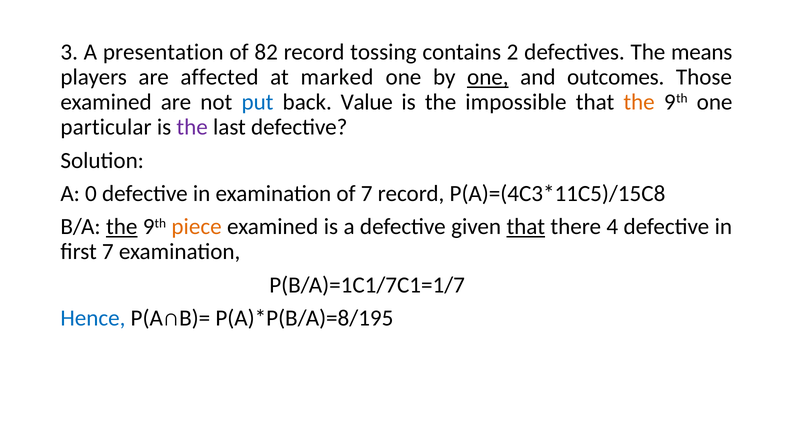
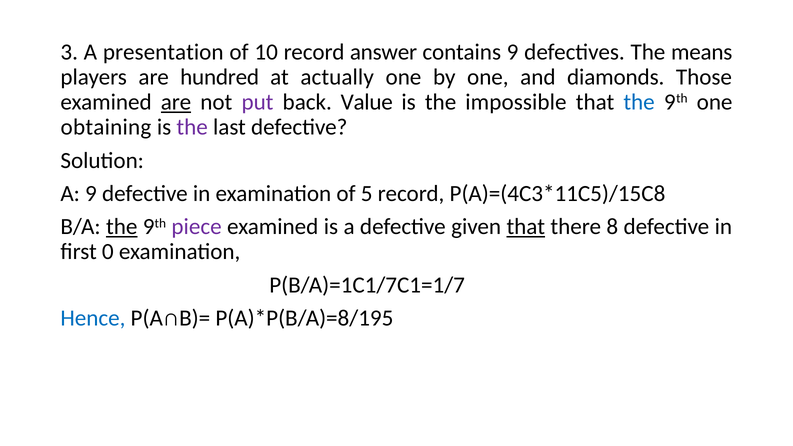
82: 82 -> 10
tossing: tossing -> answer
contains 2: 2 -> 9
affected: affected -> hundred
marked: marked -> actually
one at (488, 77) underline: present -> none
outcomes: outcomes -> diamonds
are at (176, 102) underline: none -> present
put colour: blue -> purple
the at (639, 102) colour: orange -> blue
particular: particular -> obtaining
A 0: 0 -> 9
of 7: 7 -> 5
piece colour: orange -> purple
4: 4 -> 8
first 7: 7 -> 0
